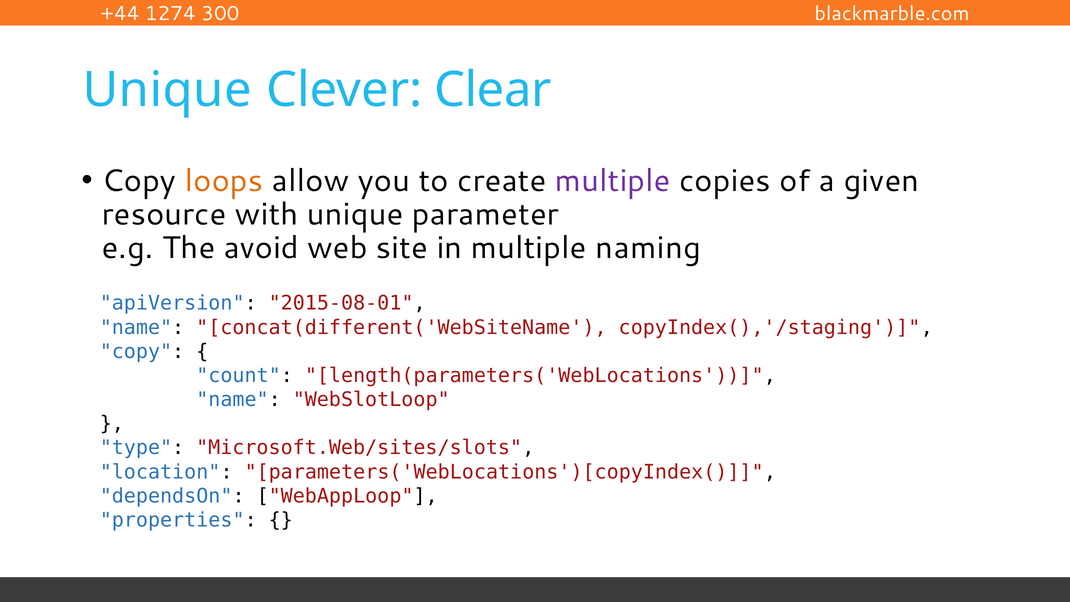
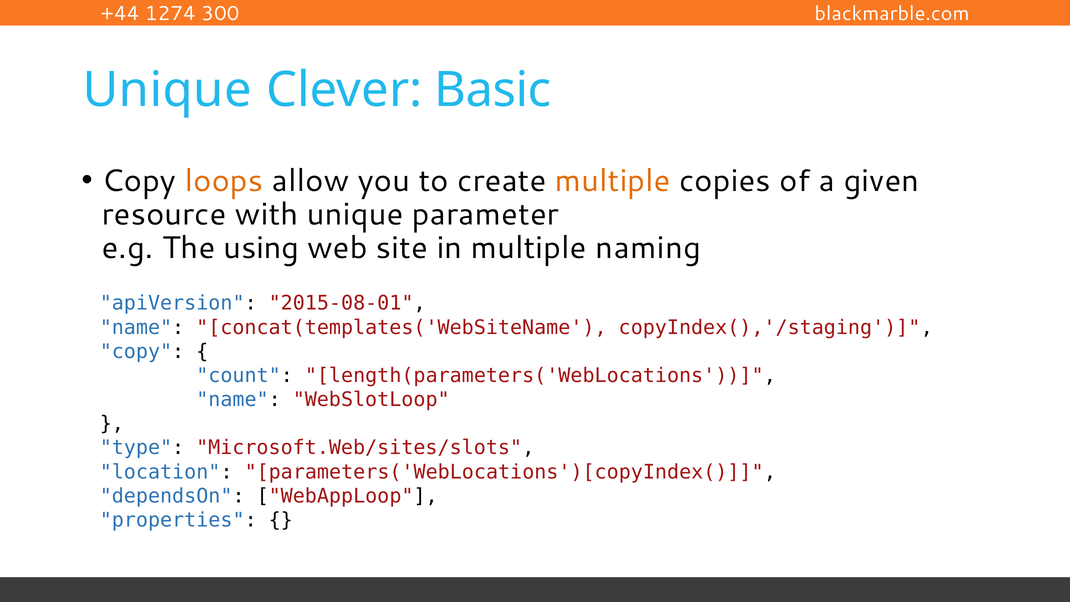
Clear: Clear -> Basic
multiple at (613, 181) colour: purple -> orange
avoid: avoid -> using
concat(different('WebSiteName: concat(different('WebSiteName -> concat(templates('WebSiteName
